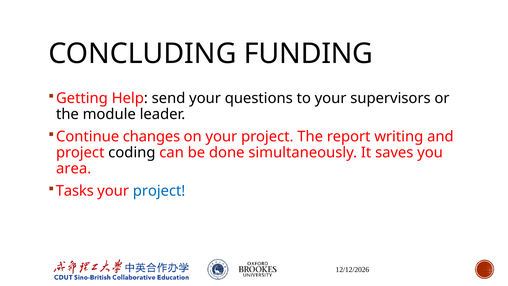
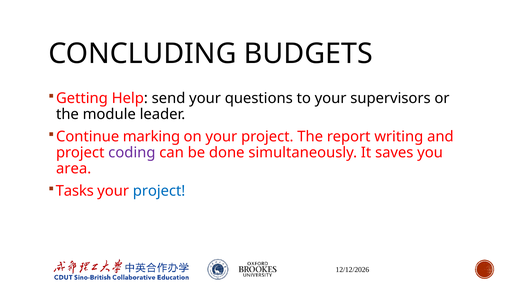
FUNDING: FUNDING -> BUDGETS
changes: changes -> marking
coding colour: black -> purple
